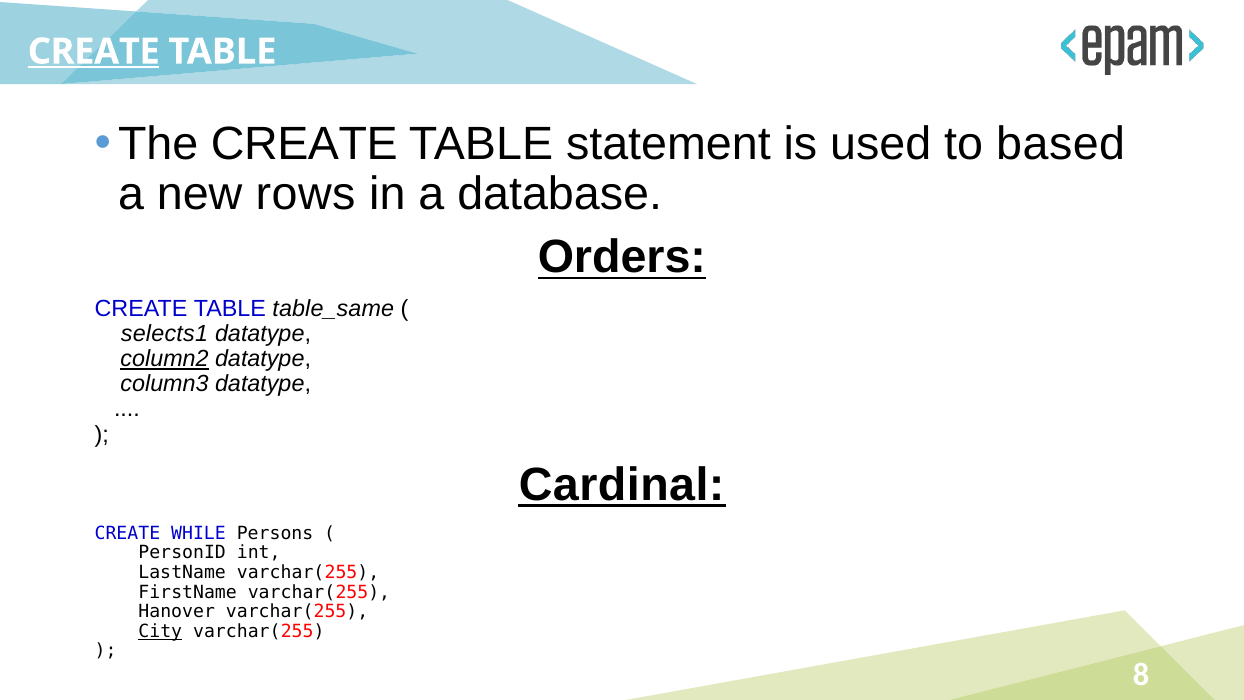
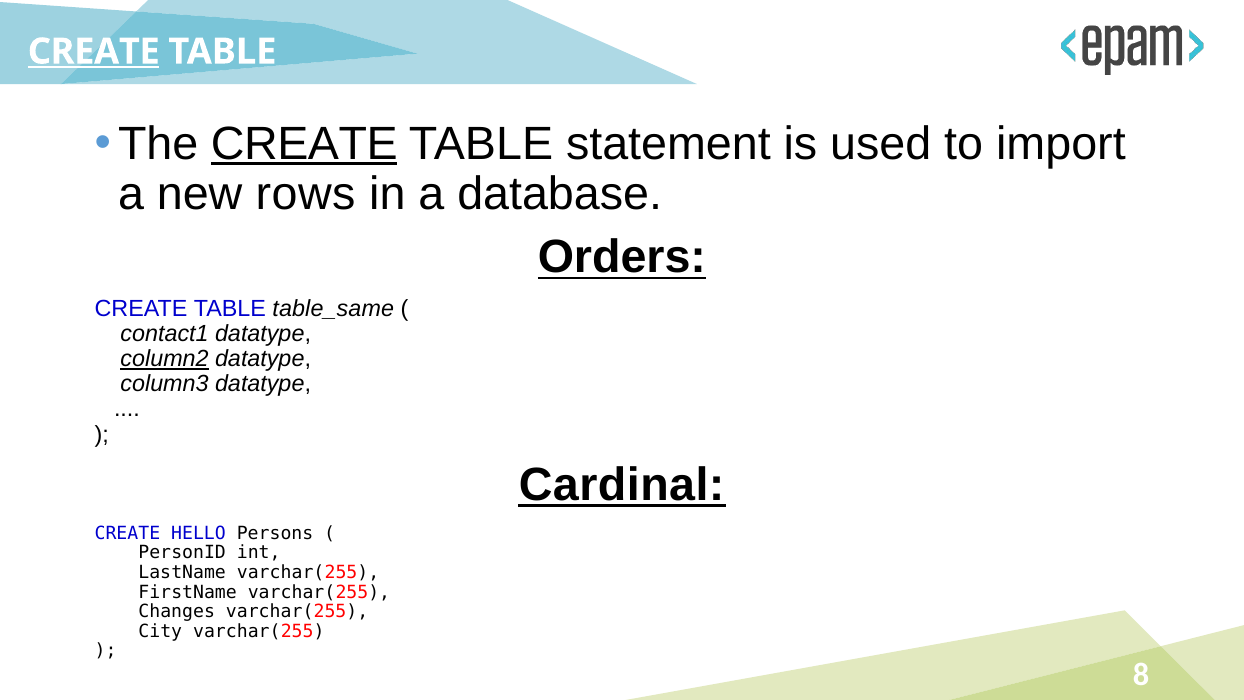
CREATE at (304, 144) underline: none -> present
based: based -> import
selects1: selects1 -> contact1
WHILE: WHILE -> HELLO
Hanover: Hanover -> Changes
City underline: present -> none
